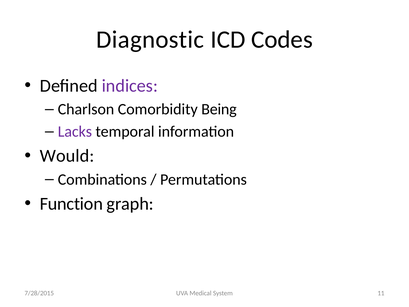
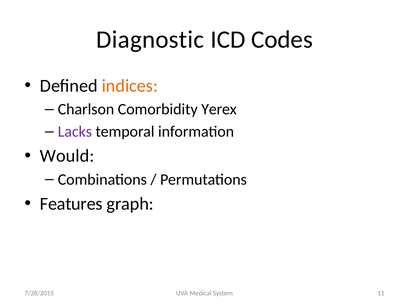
indices colour: purple -> orange
Being: Being -> Yerex
Function: Function -> Features
